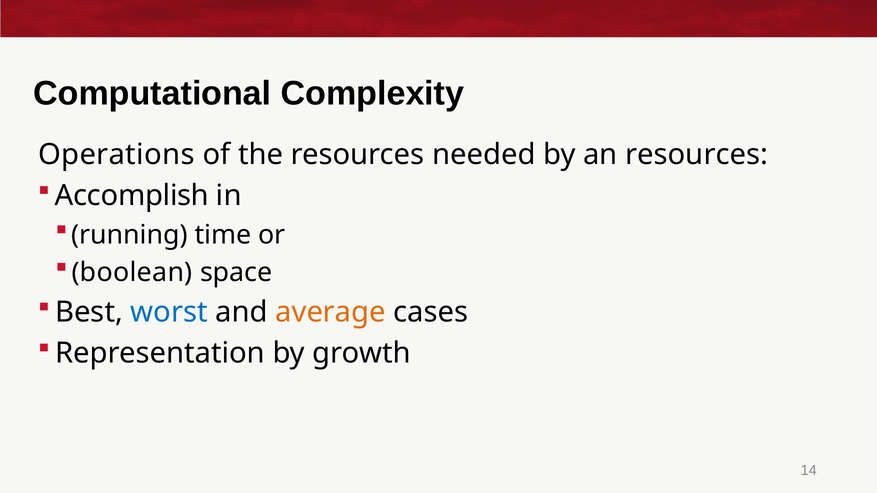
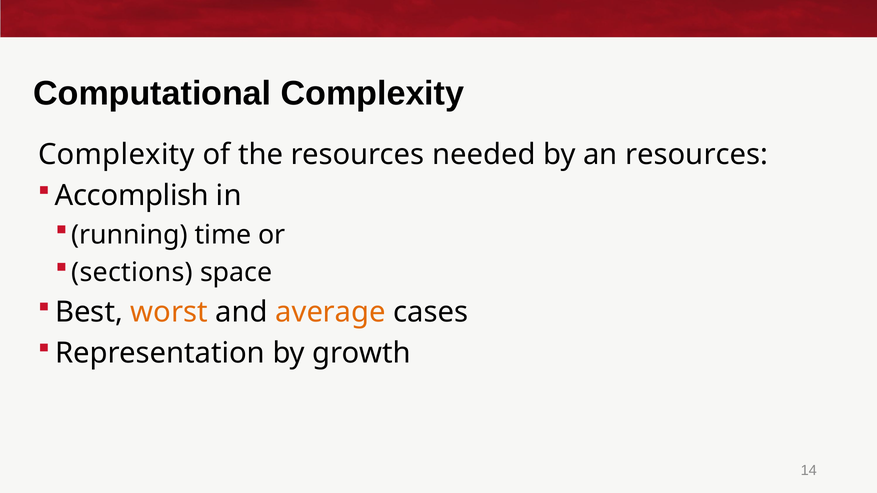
Operations at (116, 155): Operations -> Complexity
boolean: boolean -> sections
worst colour: blue -> orange
